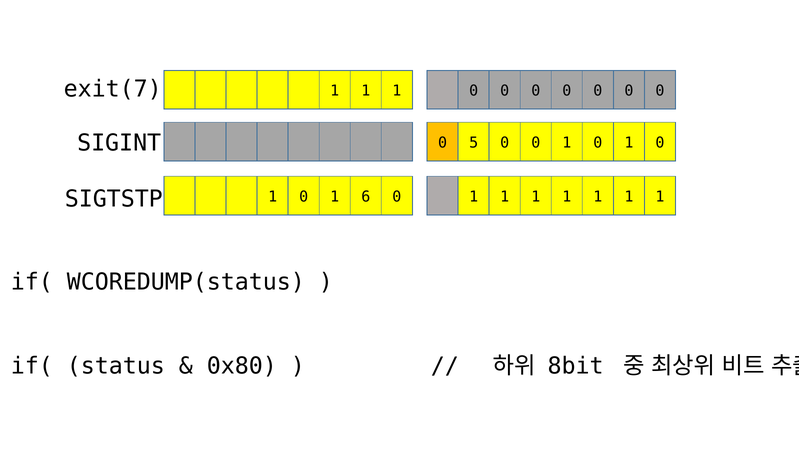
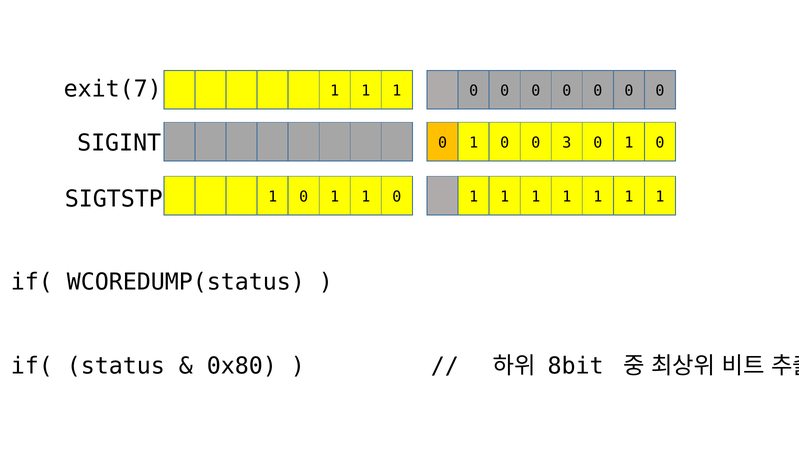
SIGINT 0 5: 5 -> 1
0 0 1: 1 -> 3
6 at (366, 196): 6 -> 1
